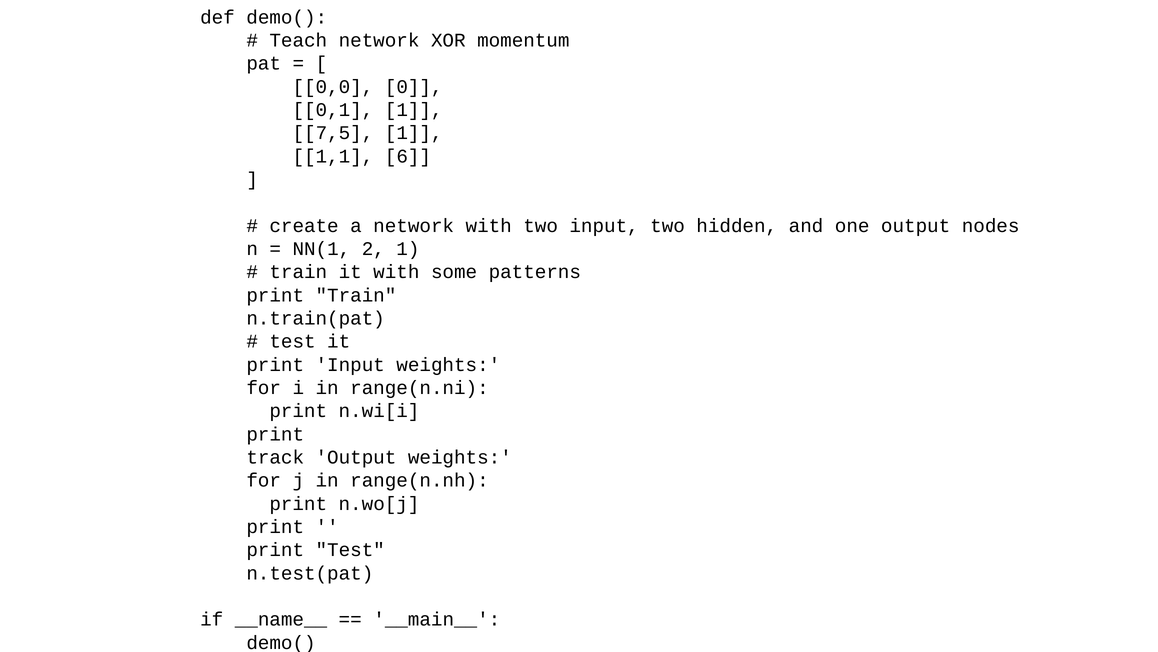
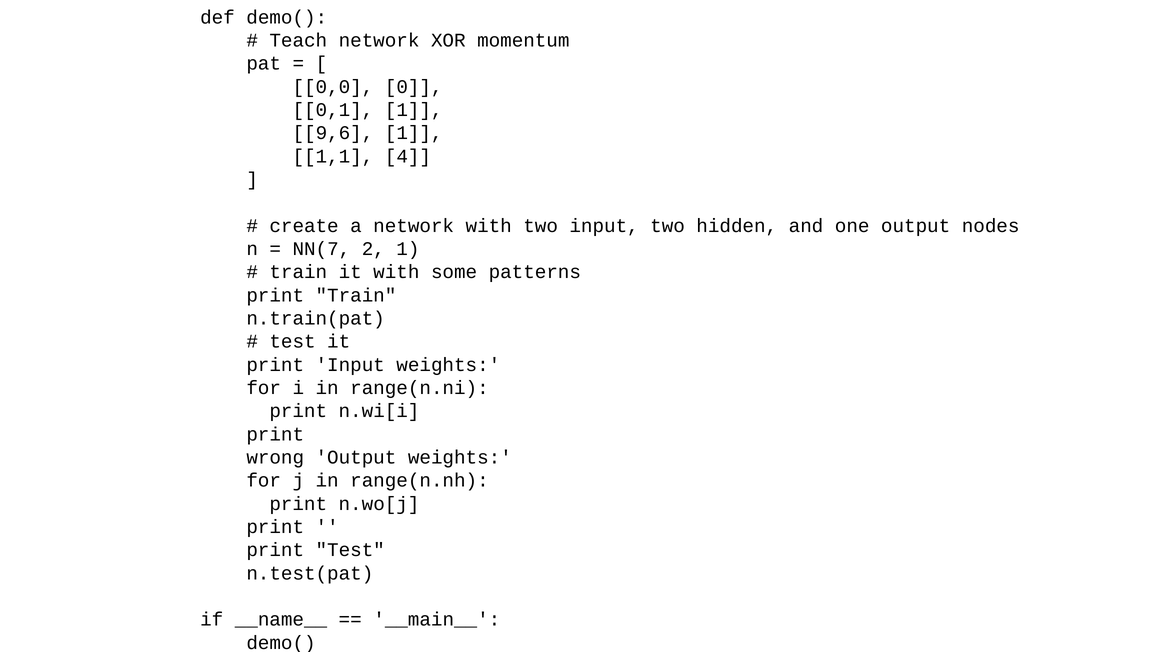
7,5: 7,5 -> 9,6
6: 6 -> 4
NN(1: NN(1 -> NN(7
track: track -> wrong
